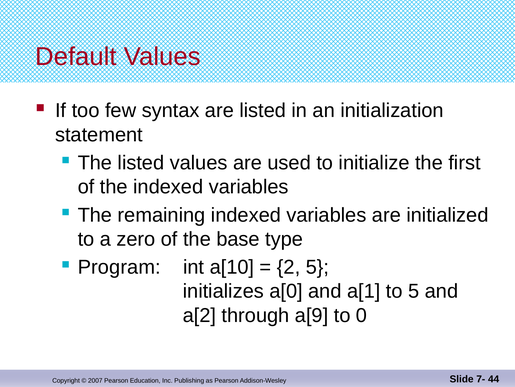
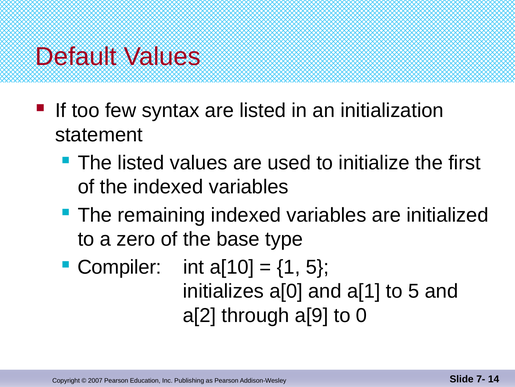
Program: Program -> Compiler
2: 2 -> 1
44: 44 -> 14
